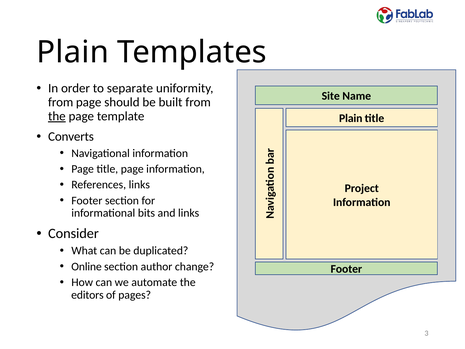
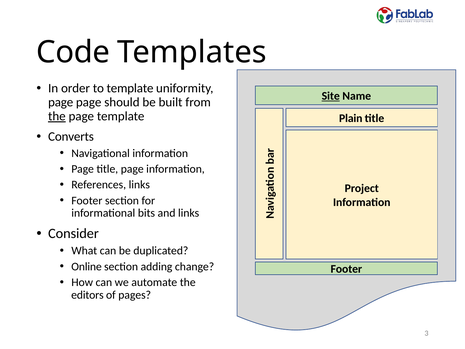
Plain at (73, 52): Plain -> Code
to separate: separate -> template
Site underline: none -> present
from at (61, 102): from -> page
author: author -> adding
